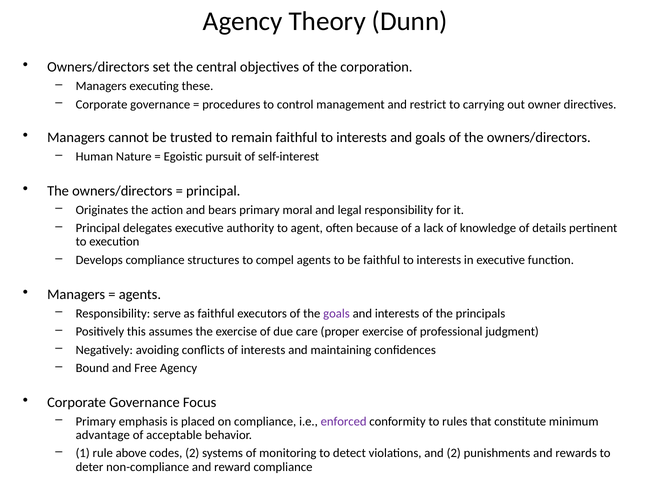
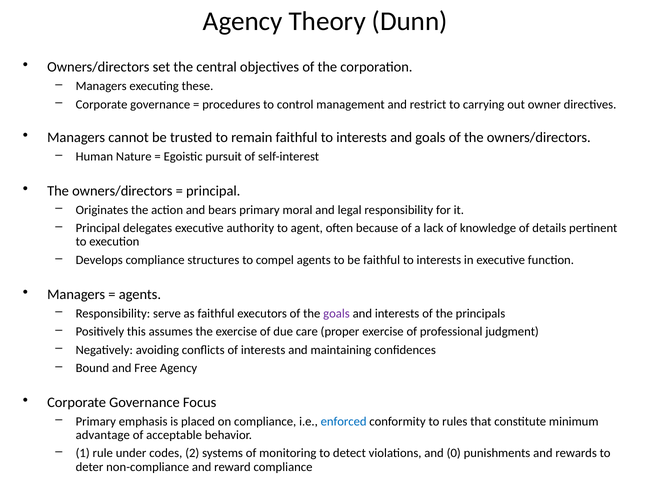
enforced colour: purple -> blue
above: above -> under
and 2: 2 -> 0
